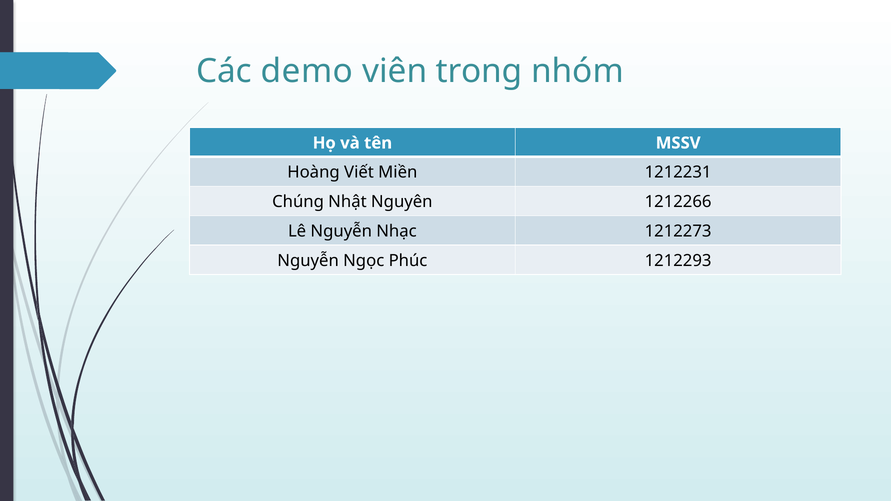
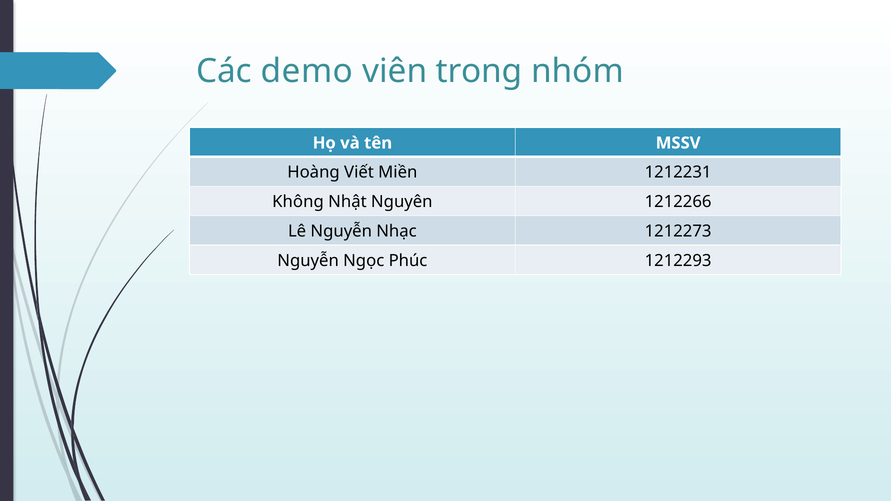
Chúng: Chúng -> Không
